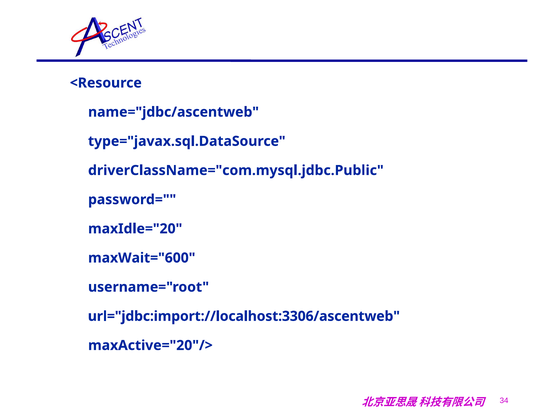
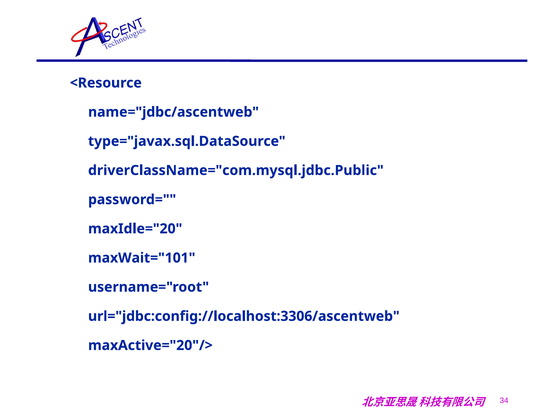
maxWait="600: maxWait="600 -> maxWait="101
url="jdbc:import://localhost:3306/ascentweb: url="jdbc:import://localhost:3306/ascentweb -> url="jdbc:config://localhost:3306/ascentweb
